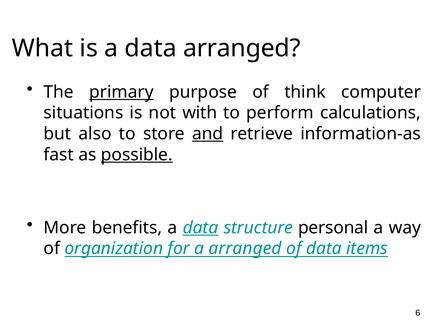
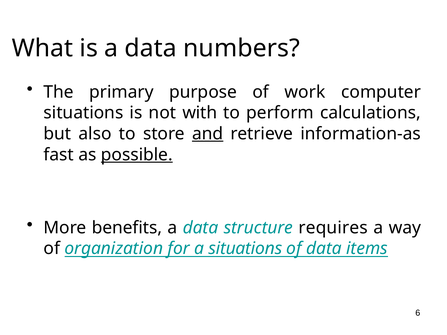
data arranged: arranged -> numbers
primary underline: present -> none
think: think -> work
data at (200, 228) underline: present -> none
personal: personal -> requires
a arranged: arranged -> situations
